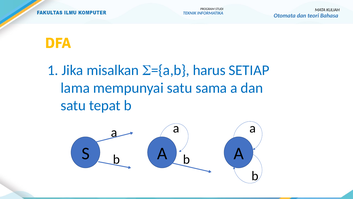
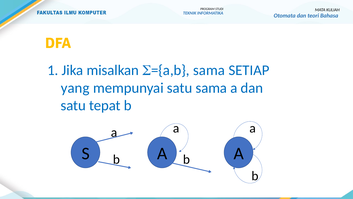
={a,b harus: harus -> sama
lama: lama -> yang
